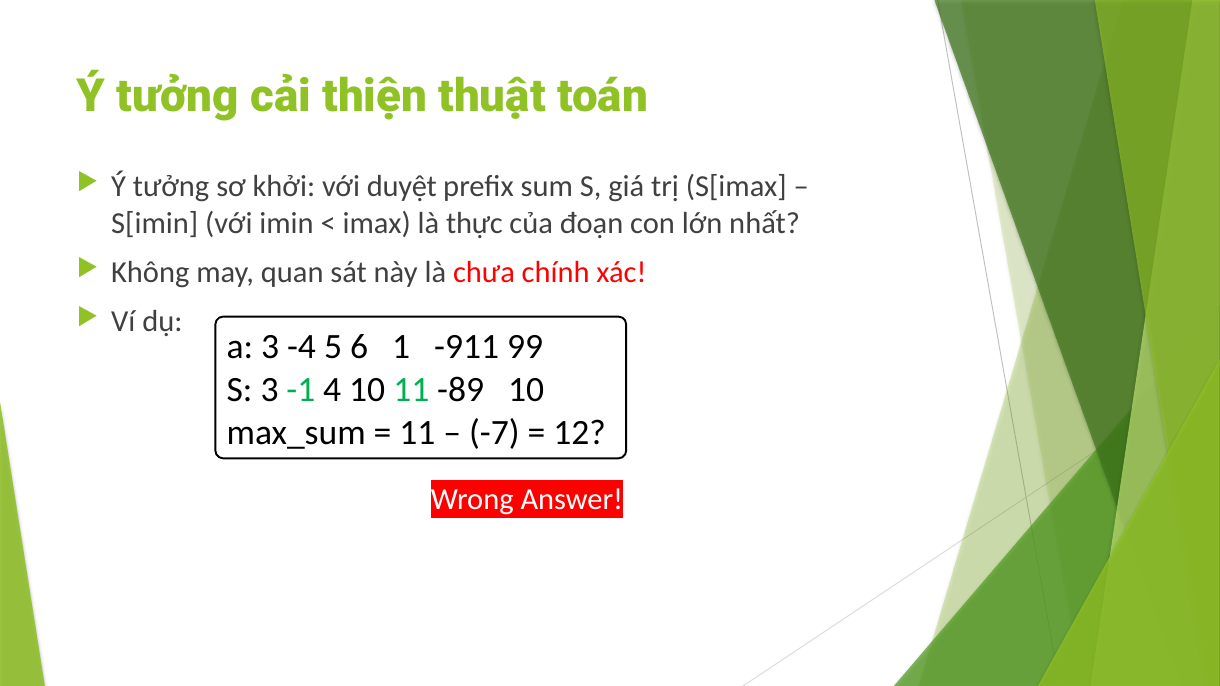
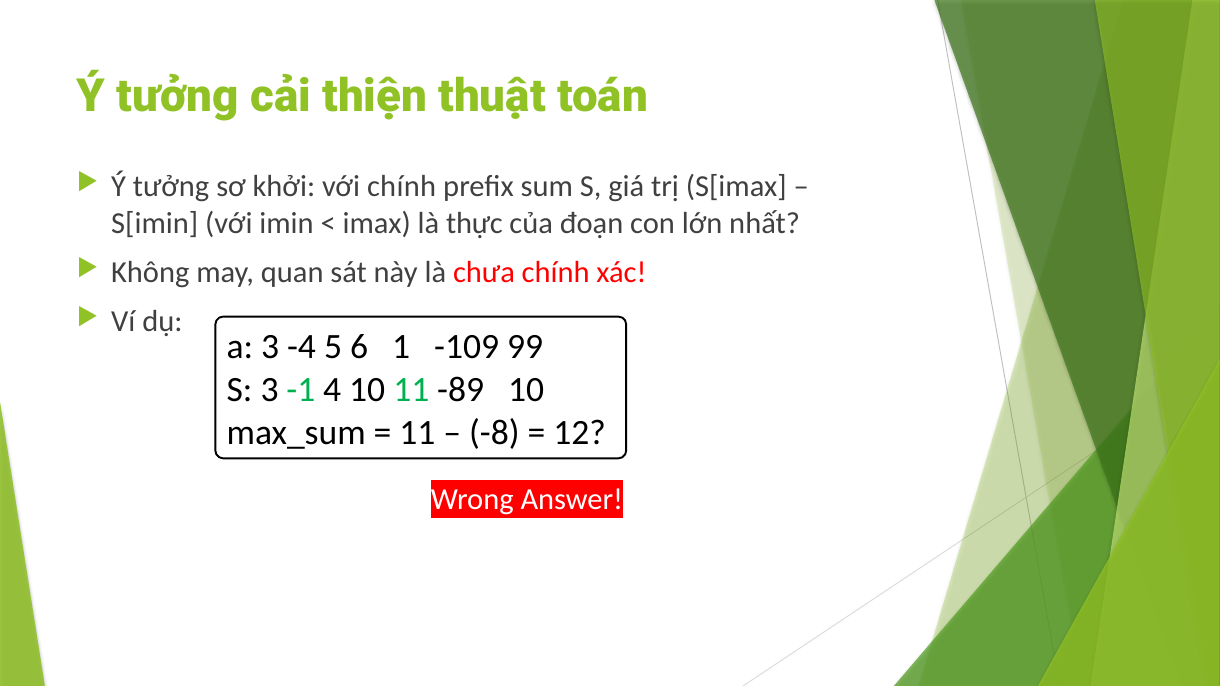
với duyệt: duyệt -> chính
-911: -911 -> -109
-7: -7 -> -8
